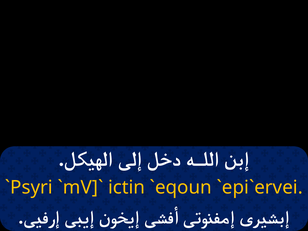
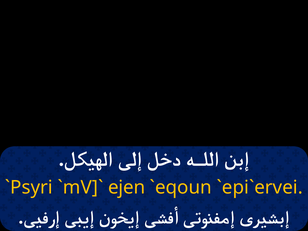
ictin: ictin -> ejen
